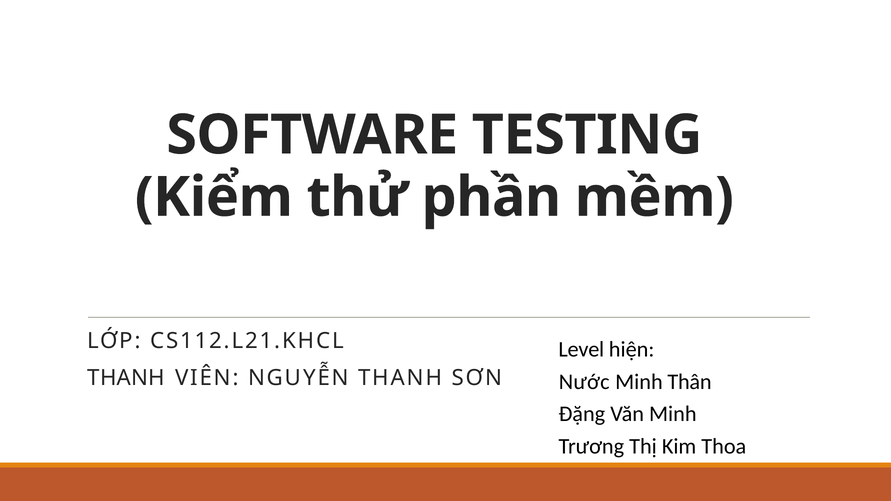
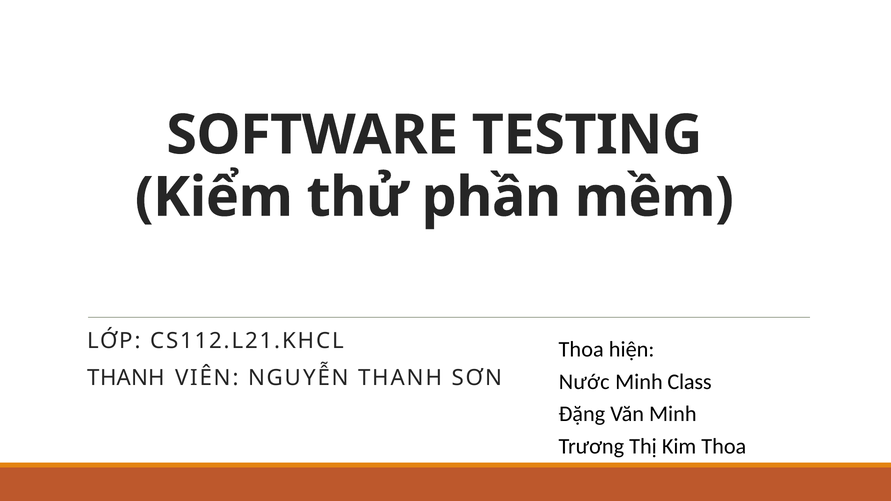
Level at (581, 350): Level -> Thoa
Thân: Thân -> Class
